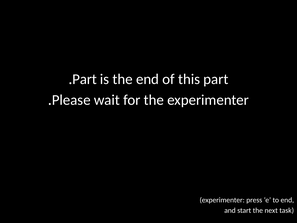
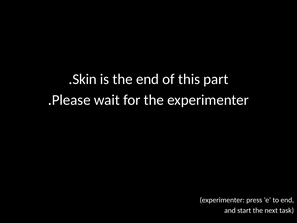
Part at (85, 79): Part -> Skin
